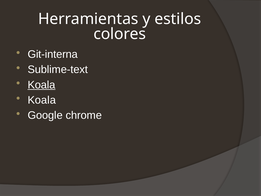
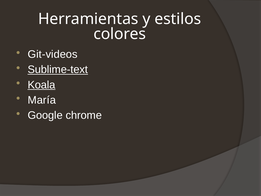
Git-interna: Git-interna -> Git-videos
Sublime-text underline: none -> present
Koala at (42, 100): Koala -> María
